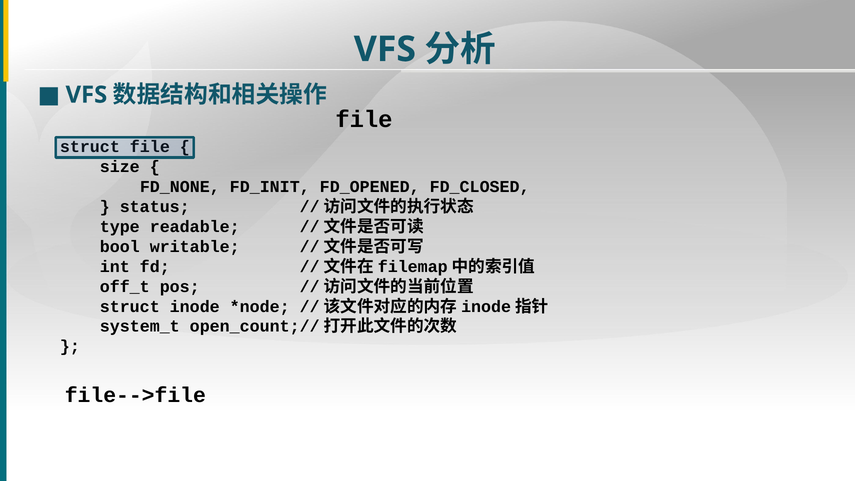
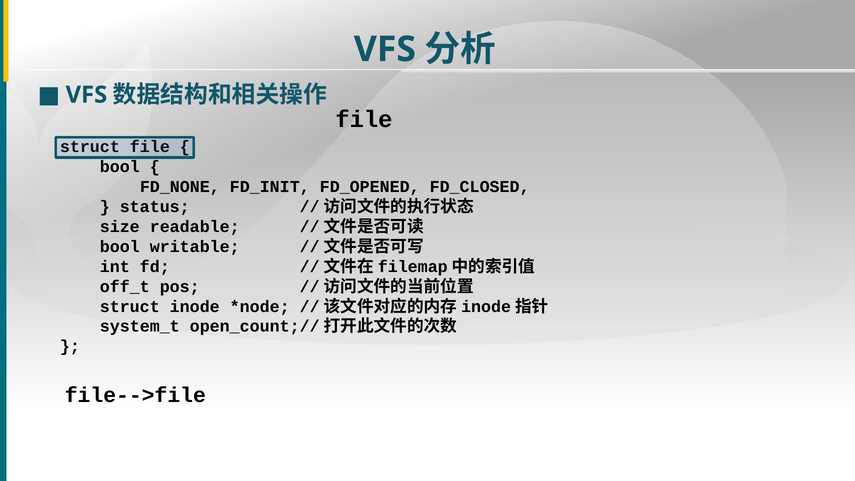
size at (120, 167): size -> bool
type: type -> size
